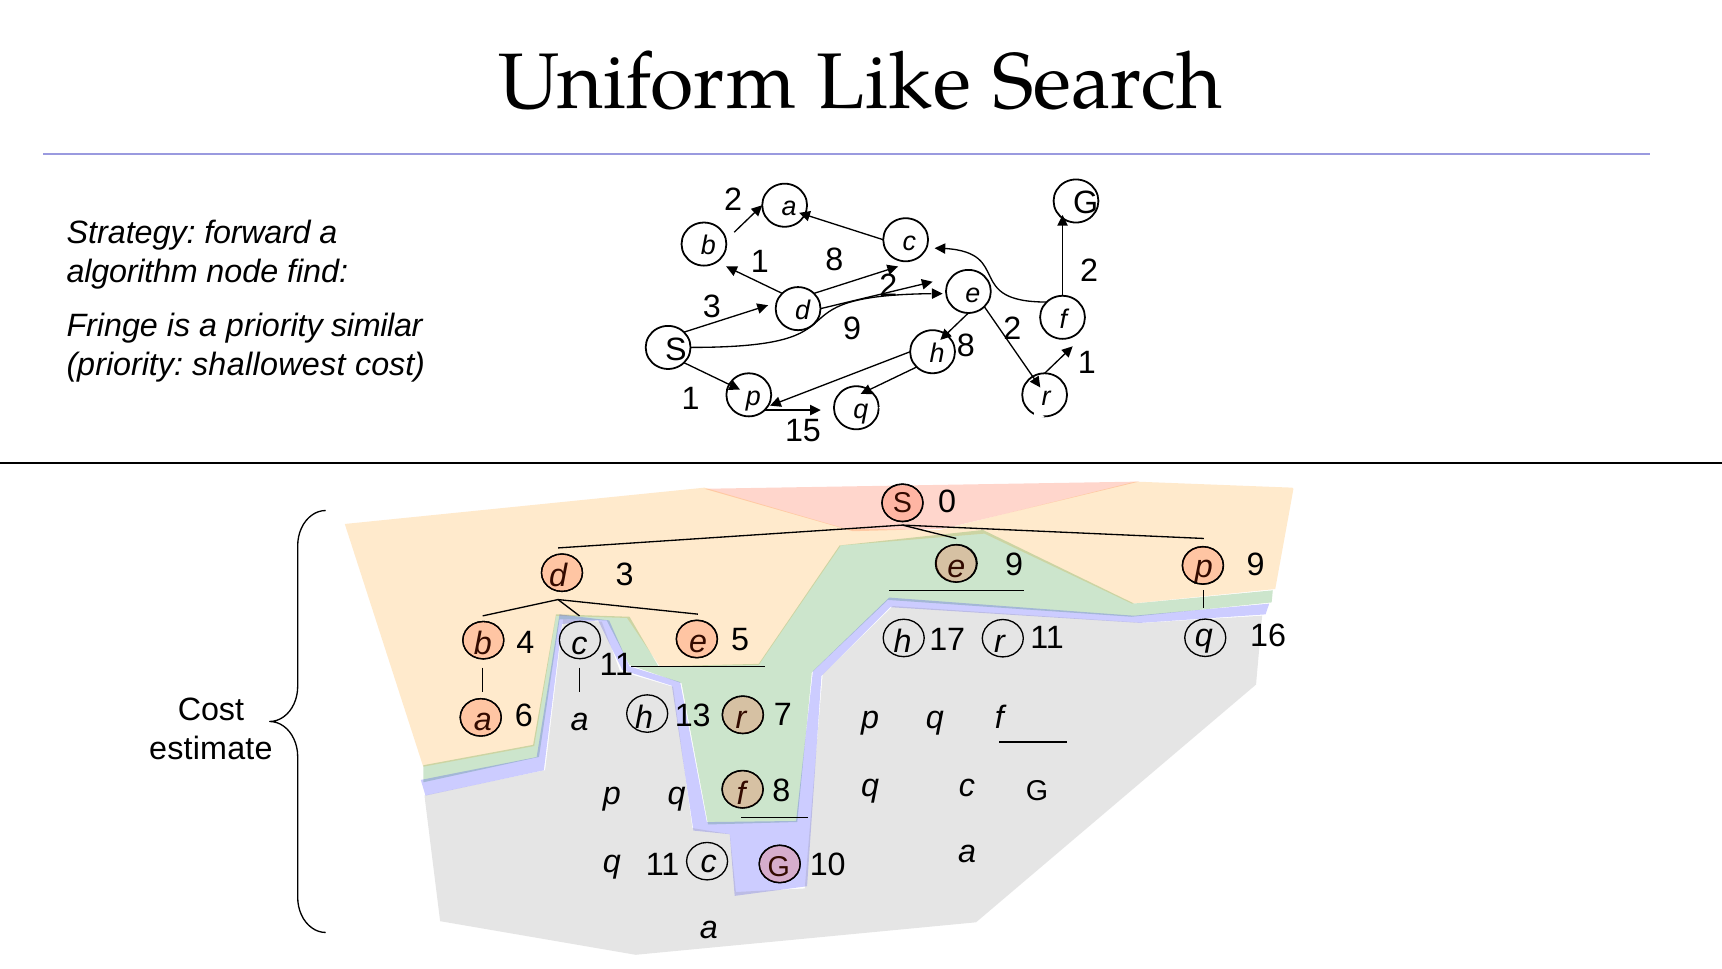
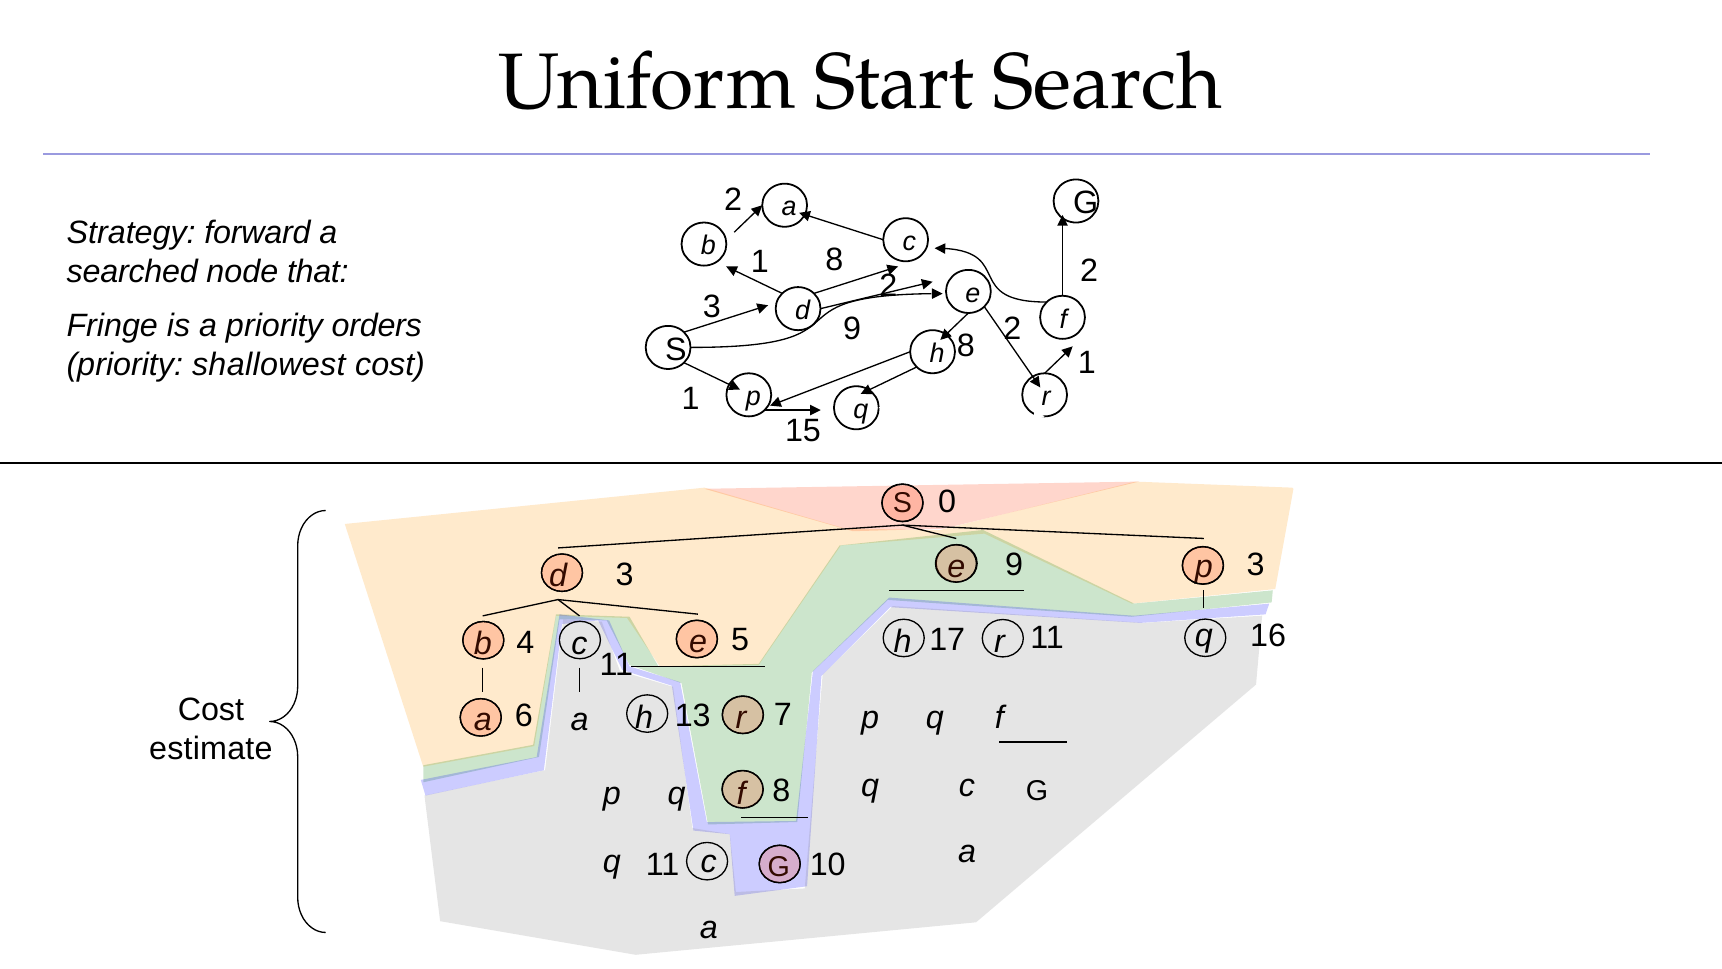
Like: Like -> Start
algorithm: algorithm -> searched
find: find -> that
similar: similar -> orders
9 9: 9 -> 3
